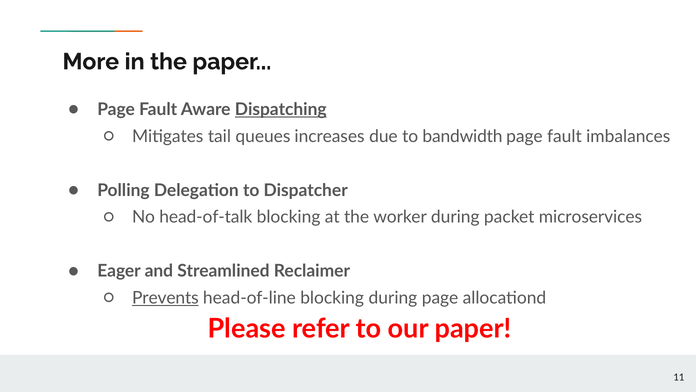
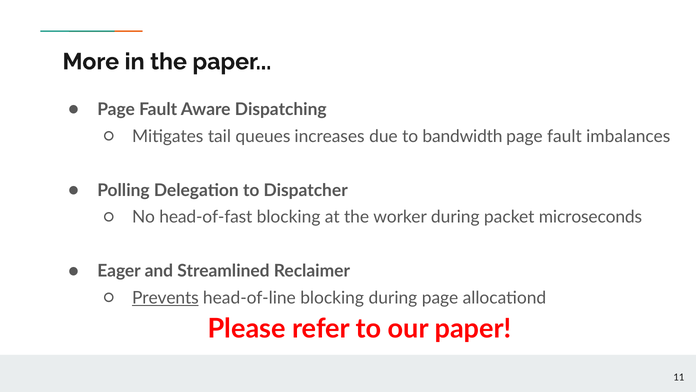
Dispatching underline: present -> none
head-of-talk: head-of-talk -> head-of-fast
microservices: microservices -> microseconds
